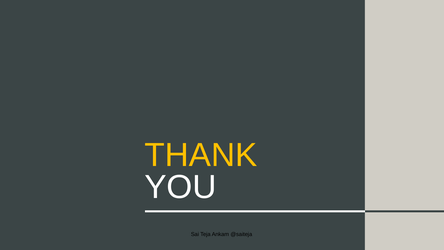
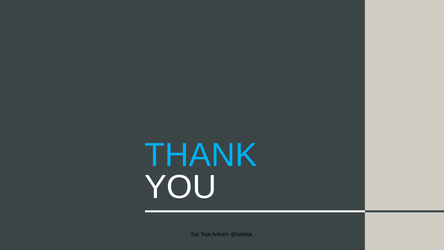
THANK colour: yellow -> light blue
